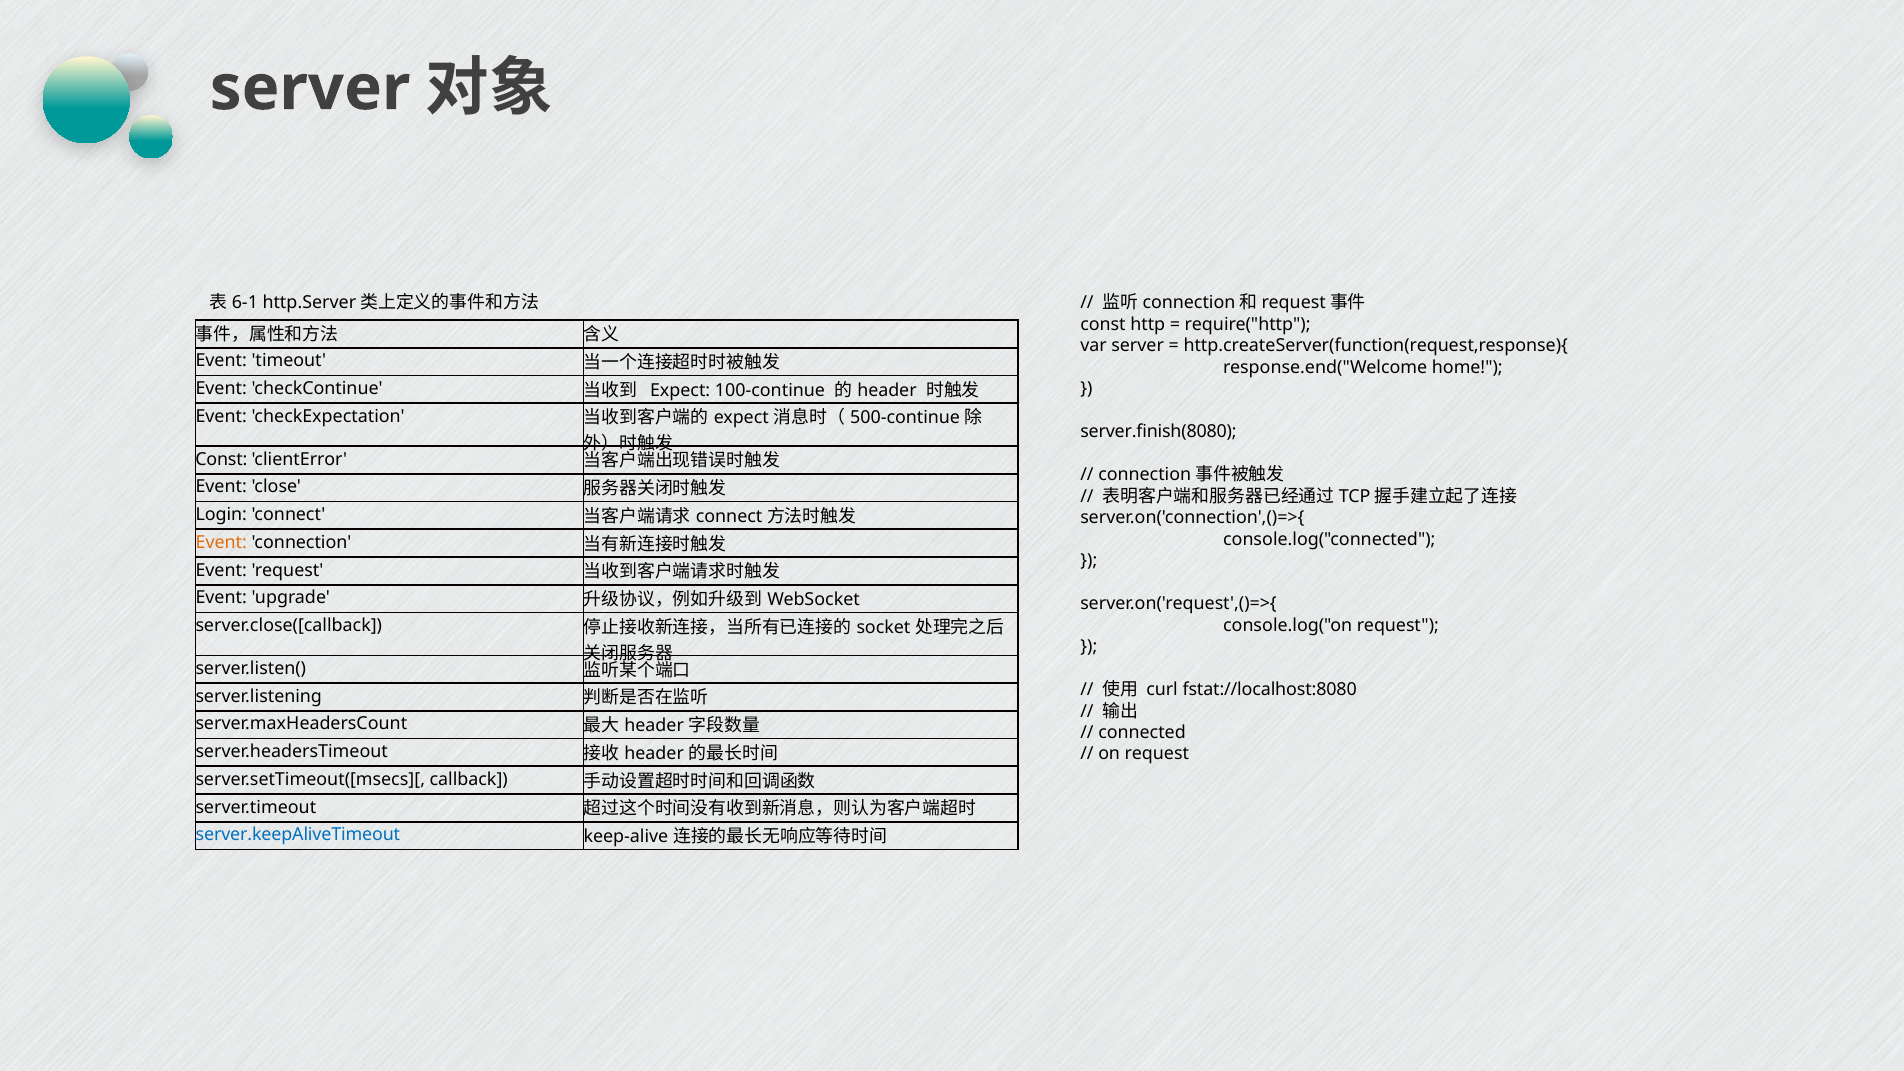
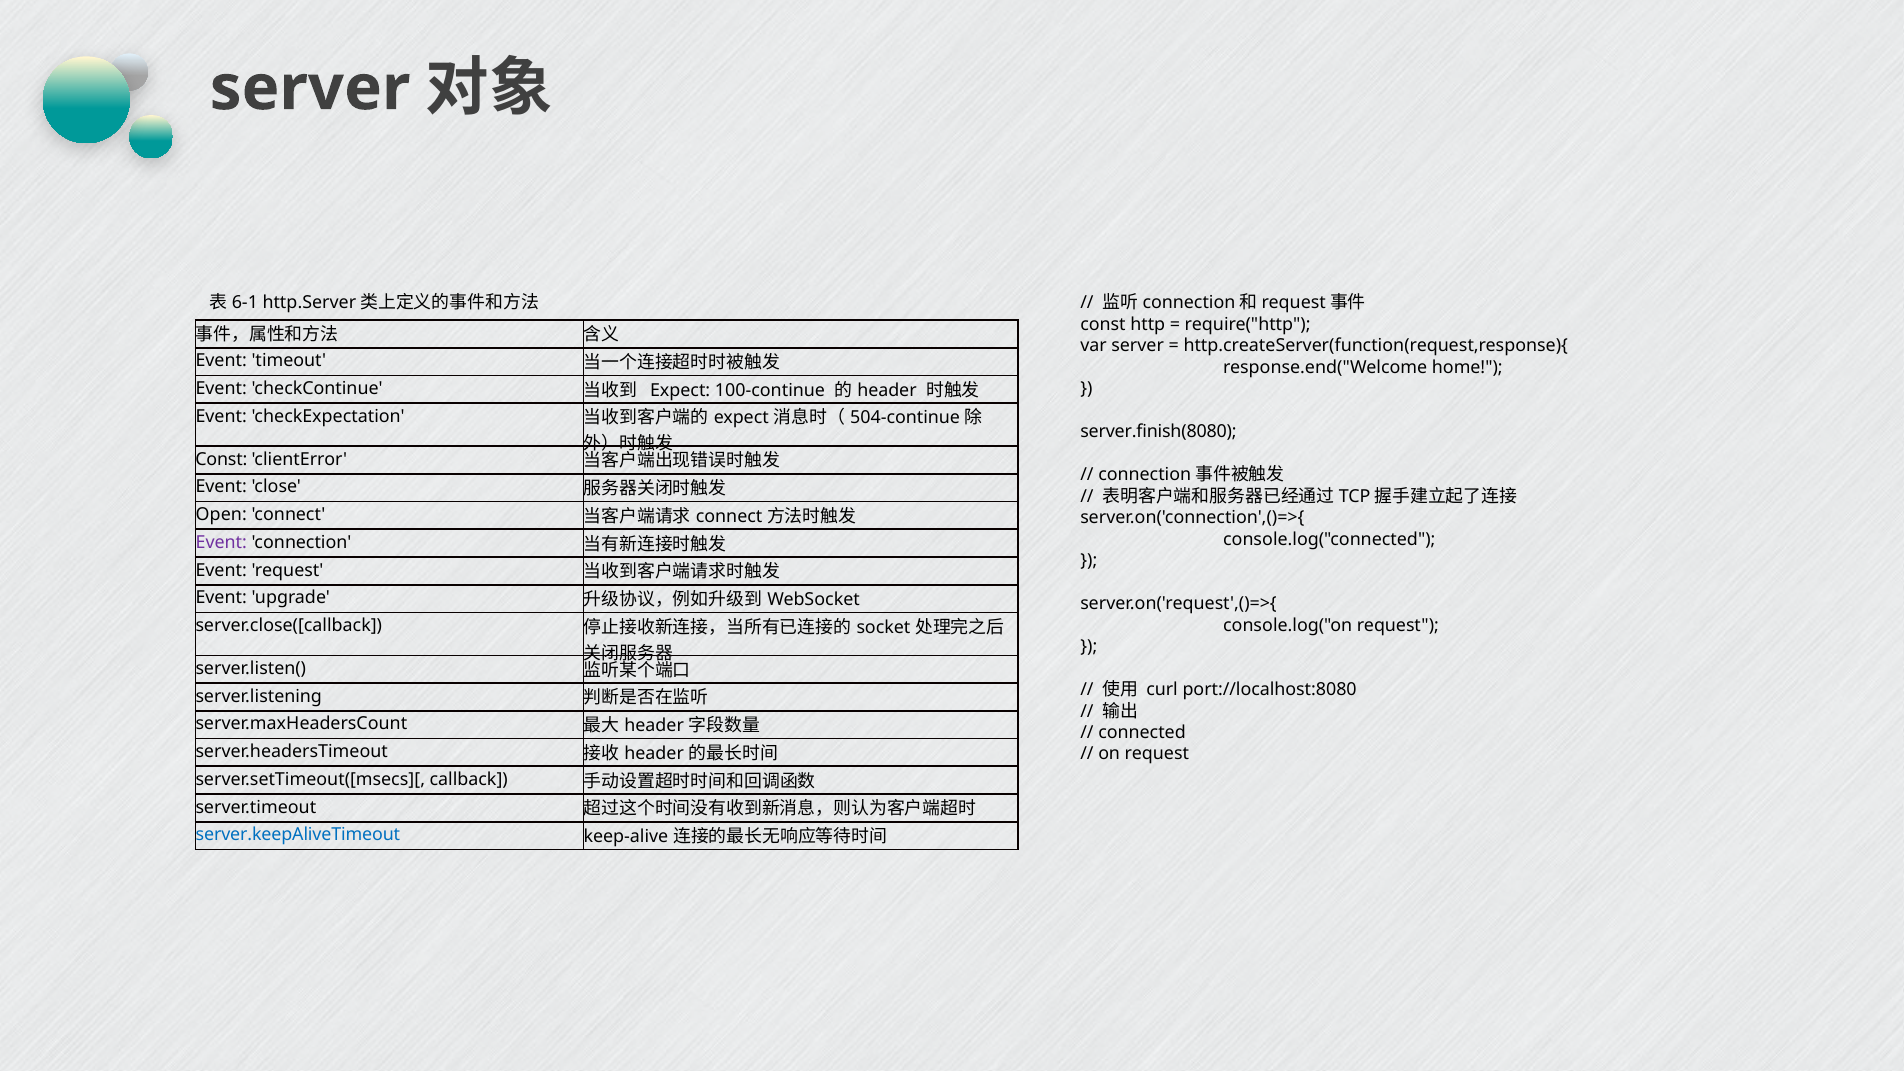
500-continue: 500-continue -> 504-continue
Login: Login -> Open
Event at (221, 542) colour: orange -> purple
fstat://localhost:8080: fstat://localhost:8080 -> port://localhost:8080
